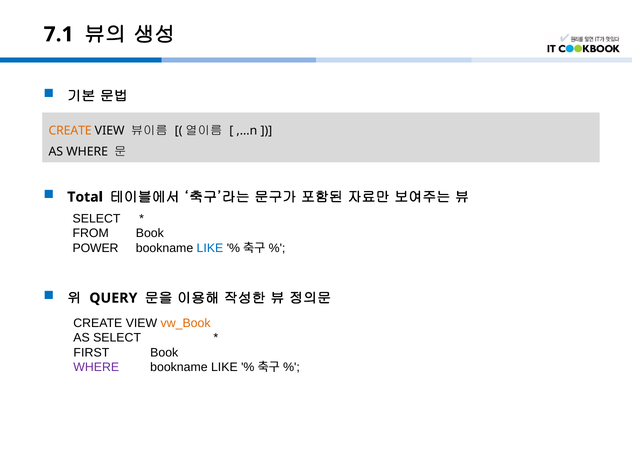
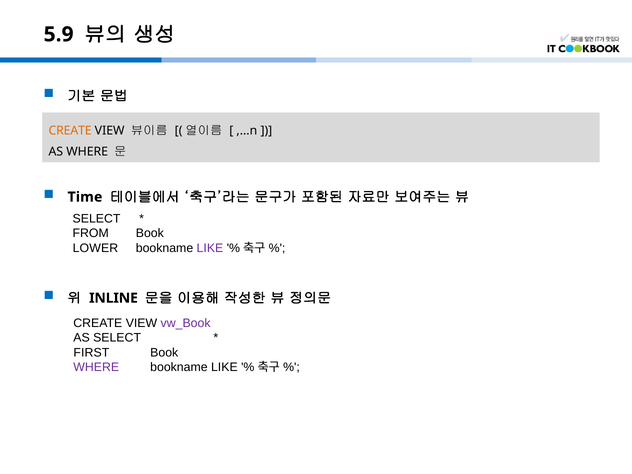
7.1: 7.1 -> 5.9
Total: Total -> Time
POWER: POWER -> LOWER
LIKE at (210, 248) colour: blue -> purple
QUERY: QUERY -> INLINE
vw_Book colour: orange -> purple
